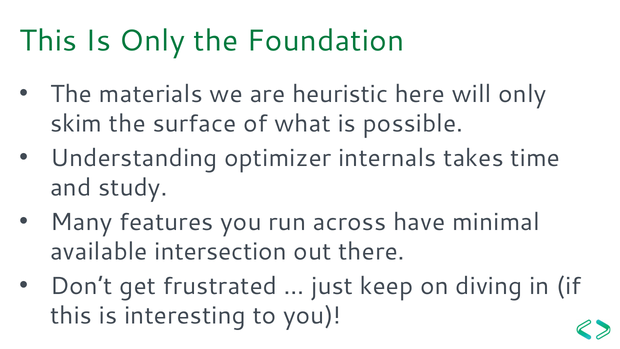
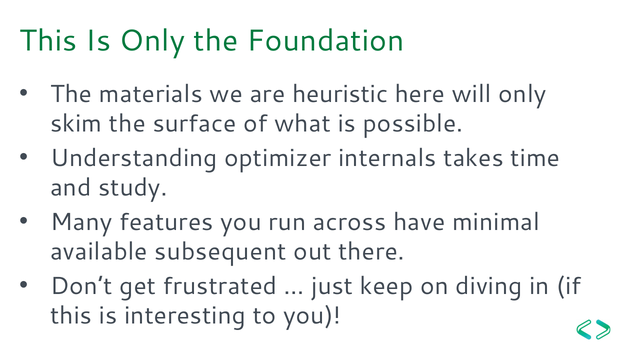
intersection: intersection -> subsequent
